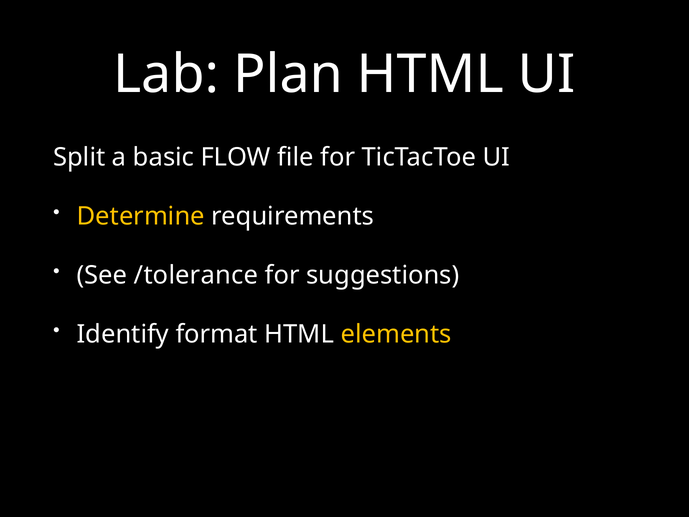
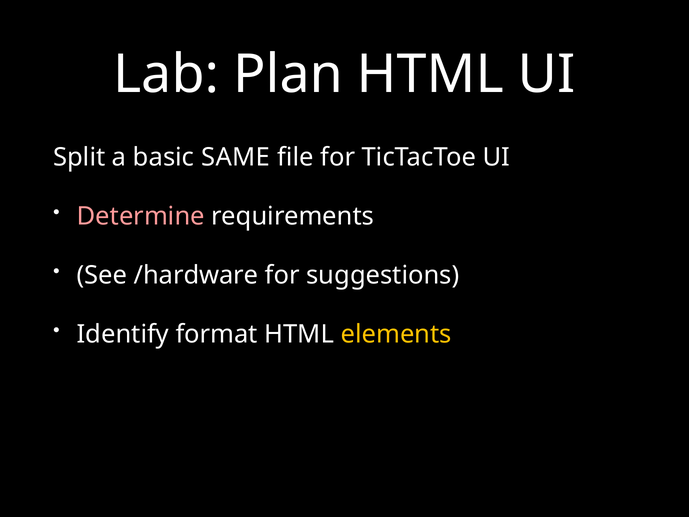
FLOW: FLOW -> SAME
Determine colour: yellow -> pink
/tolerance: /tolerance -> /hardware
